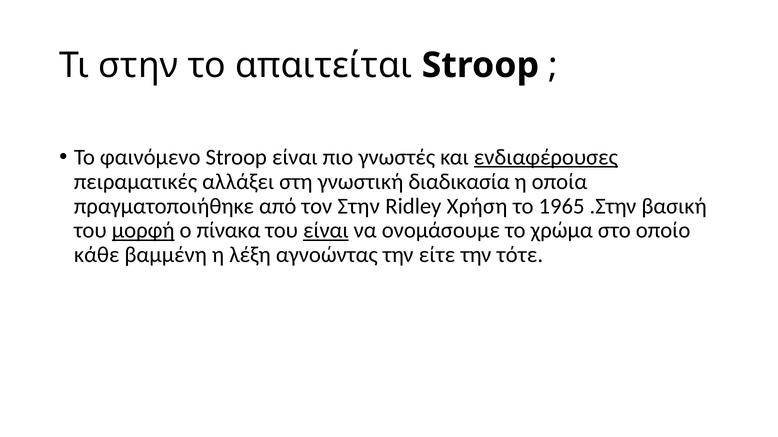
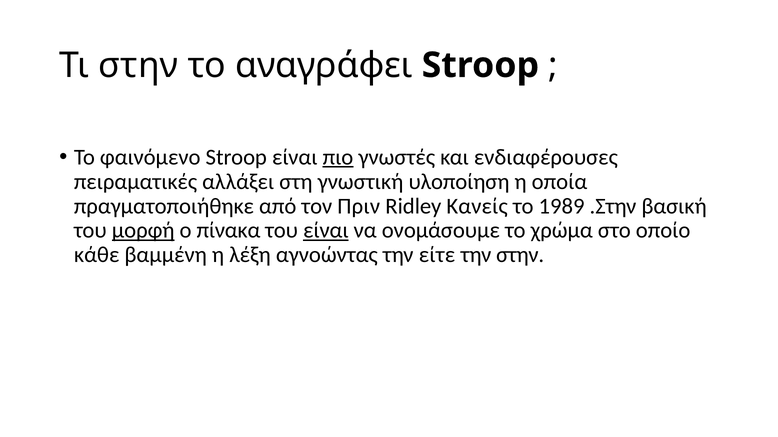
απαιτείται: απαιτείται -> αναγράφει
πιο underline: none -> present
ενδιαφέρουσες underline: present -> none
διαδικασία: διαδικασία -> υλοποίηση
τον Στην: Στην -> Πριν
Χρήση: Χρήση -> Κανείς
1965: 1965 -> 1989
την τότε: τότε -> στην
